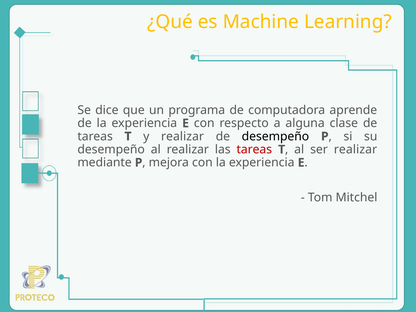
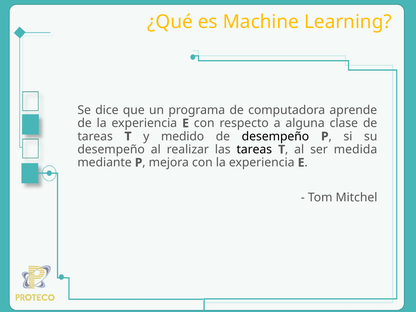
y realizar: realizar -> medido
tareas at (254, 150) colour: red -> black
ser realizar: realizar -> medida
